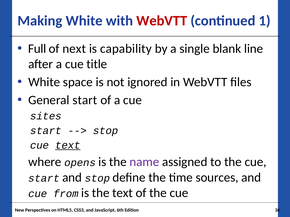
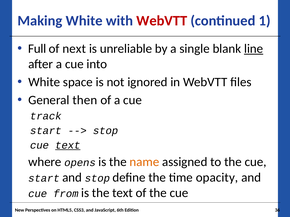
capability: capability -> unreliable
line underline: none -> present
title: title -> into
General start: start -> then
sites: sites -> track
name colour: purple -> orange
sources: sources -> opacity
